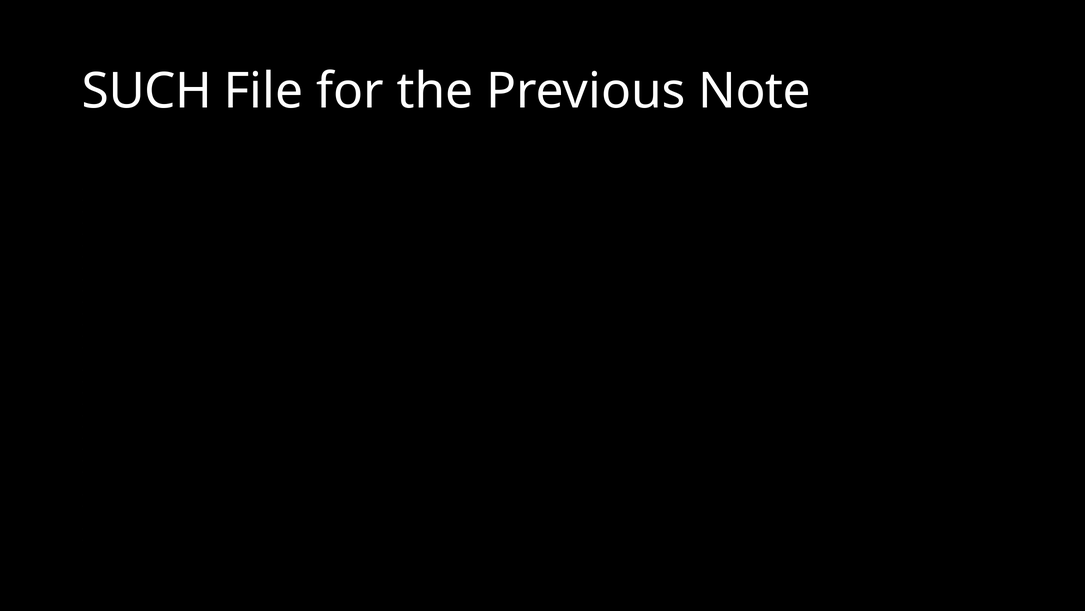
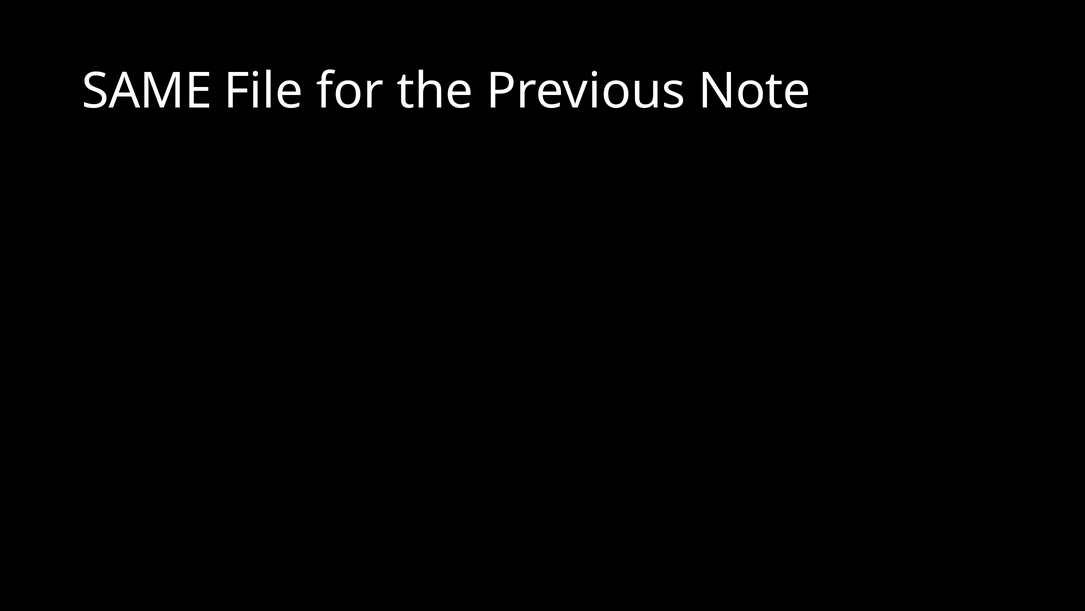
SUCH: SUCH -> SAME
